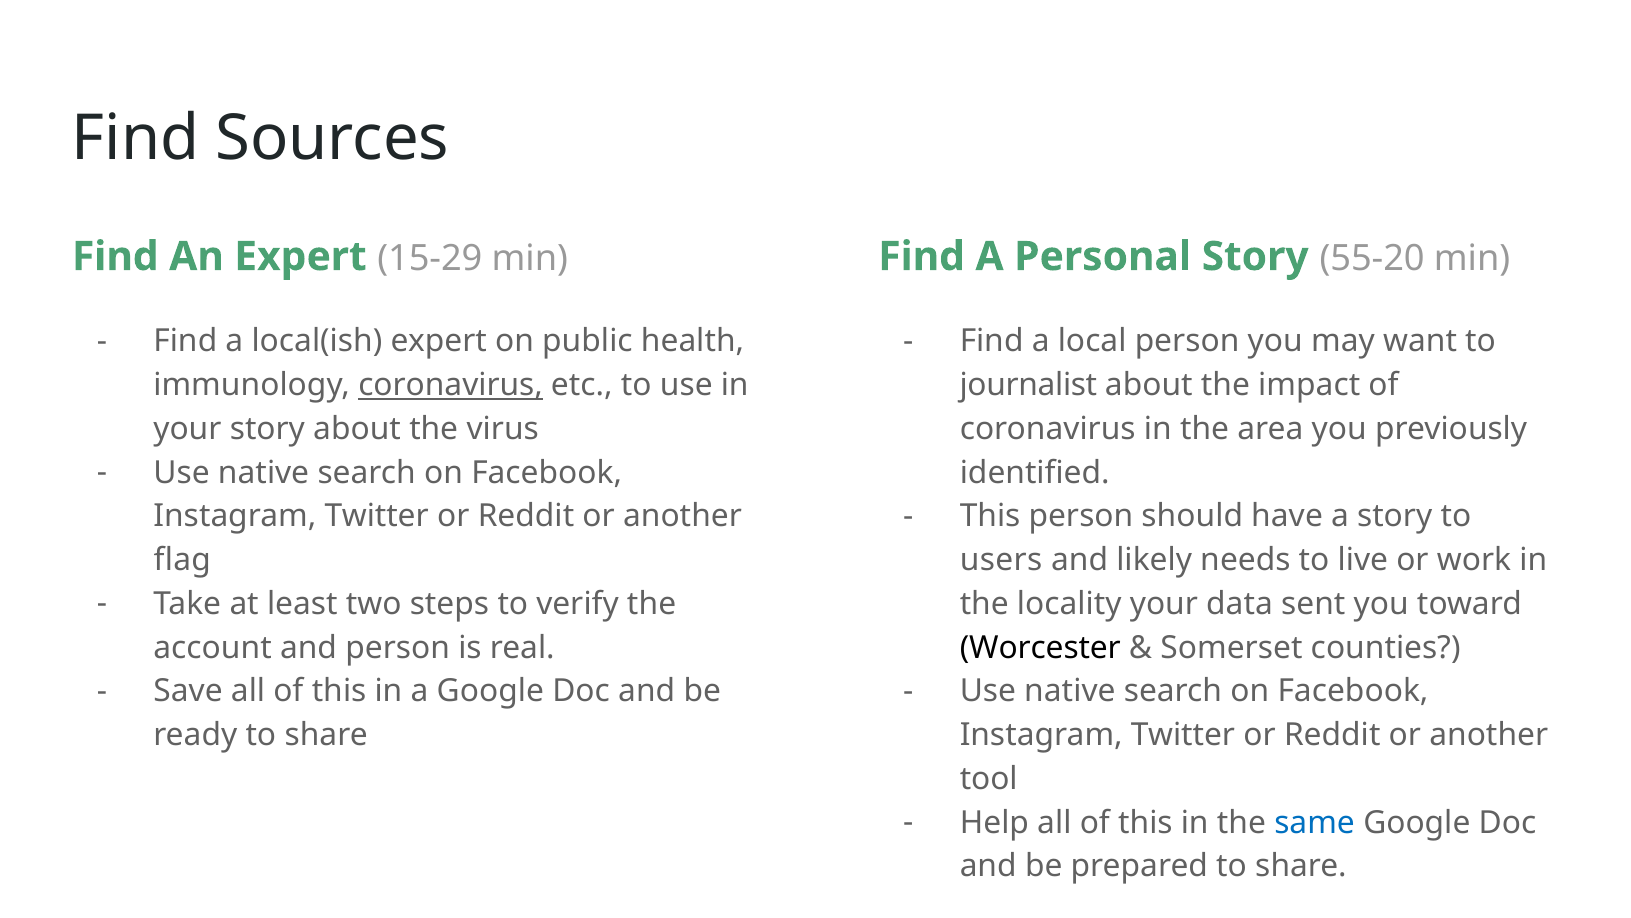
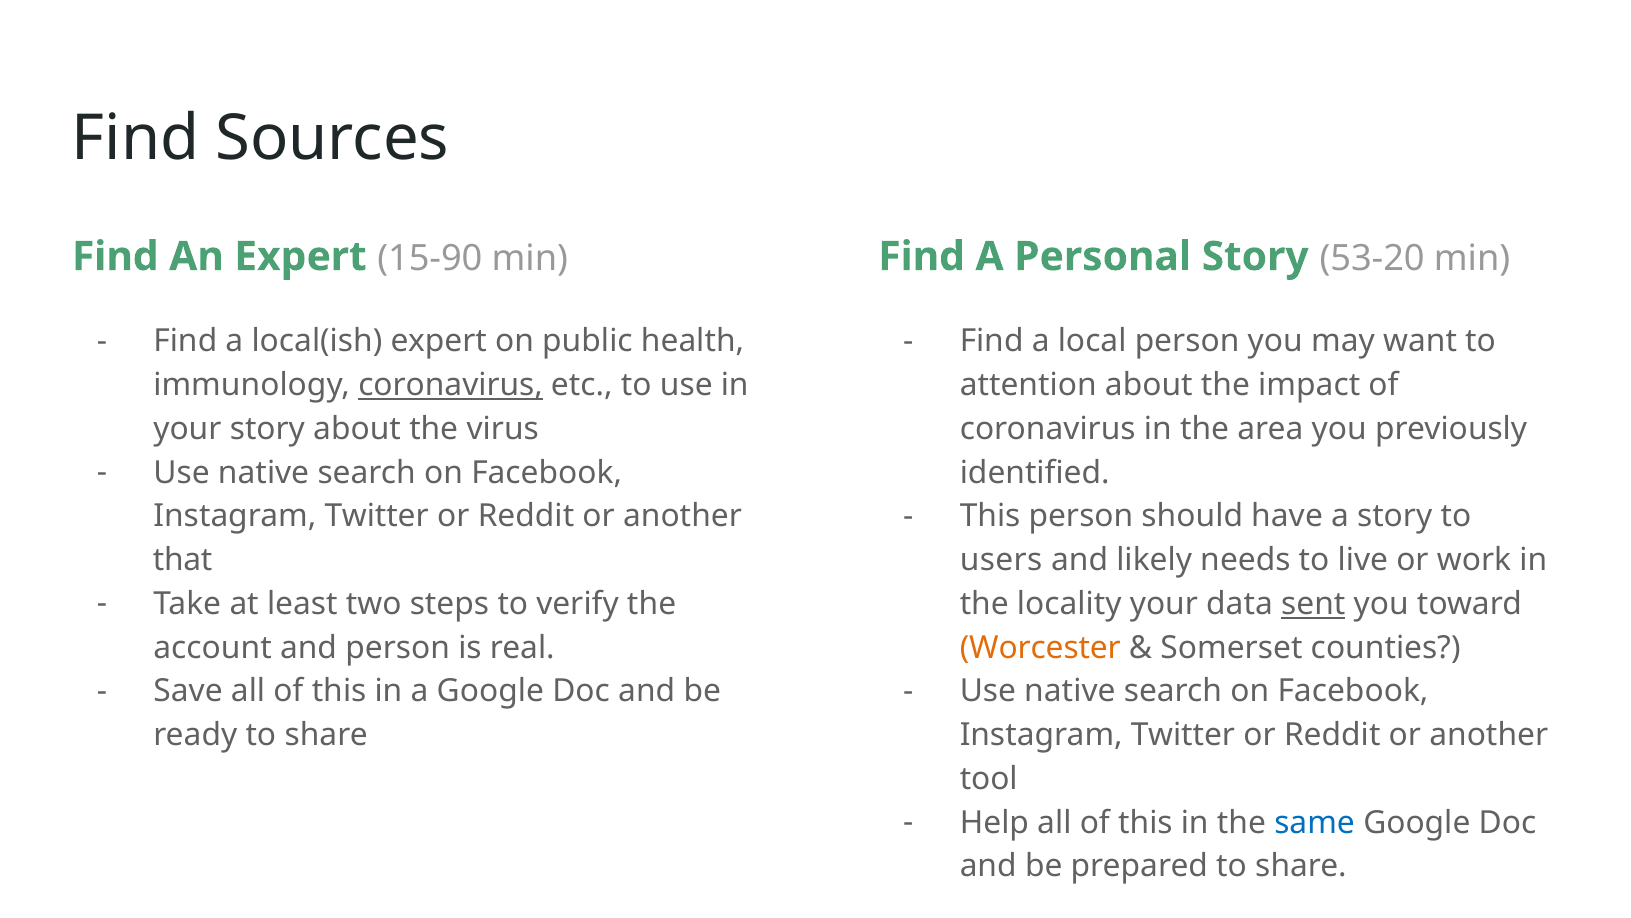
15-29: 15-29 -> 15-90
55-20: 55-20 -> 53-20
journalist: journalist -> attention
flag: flag -> that
sent underline: none -> present
Worcester colour: black -> orange
